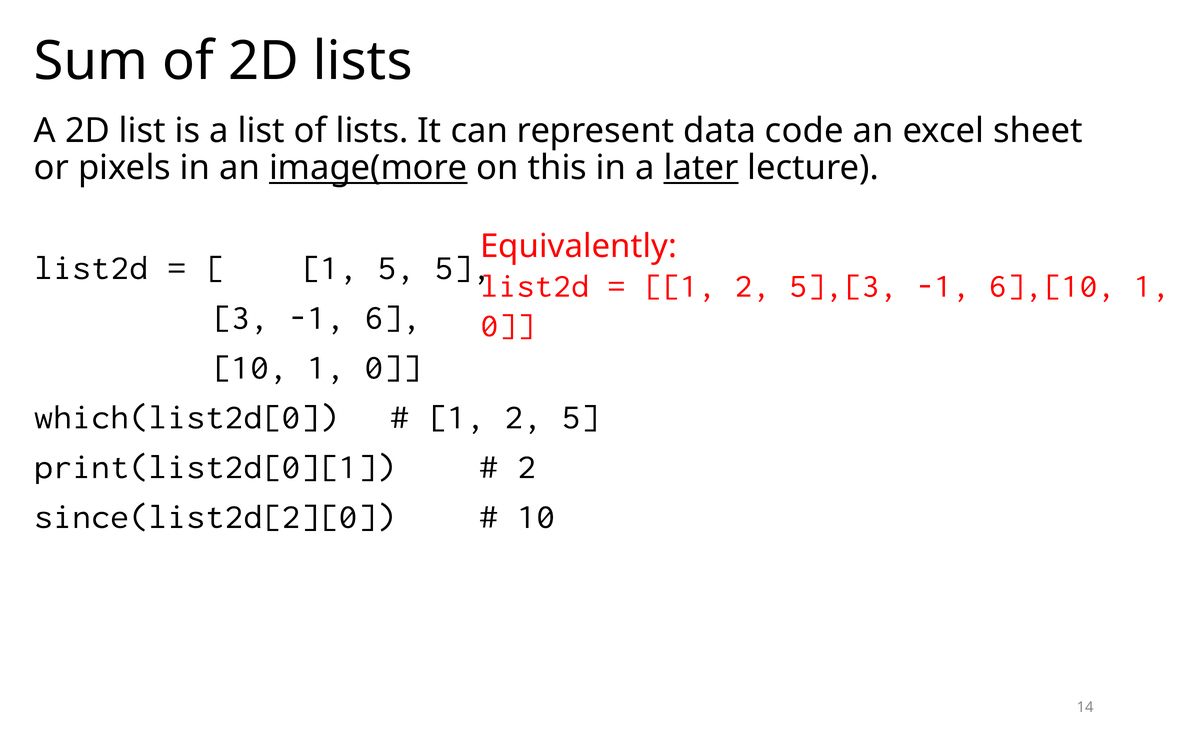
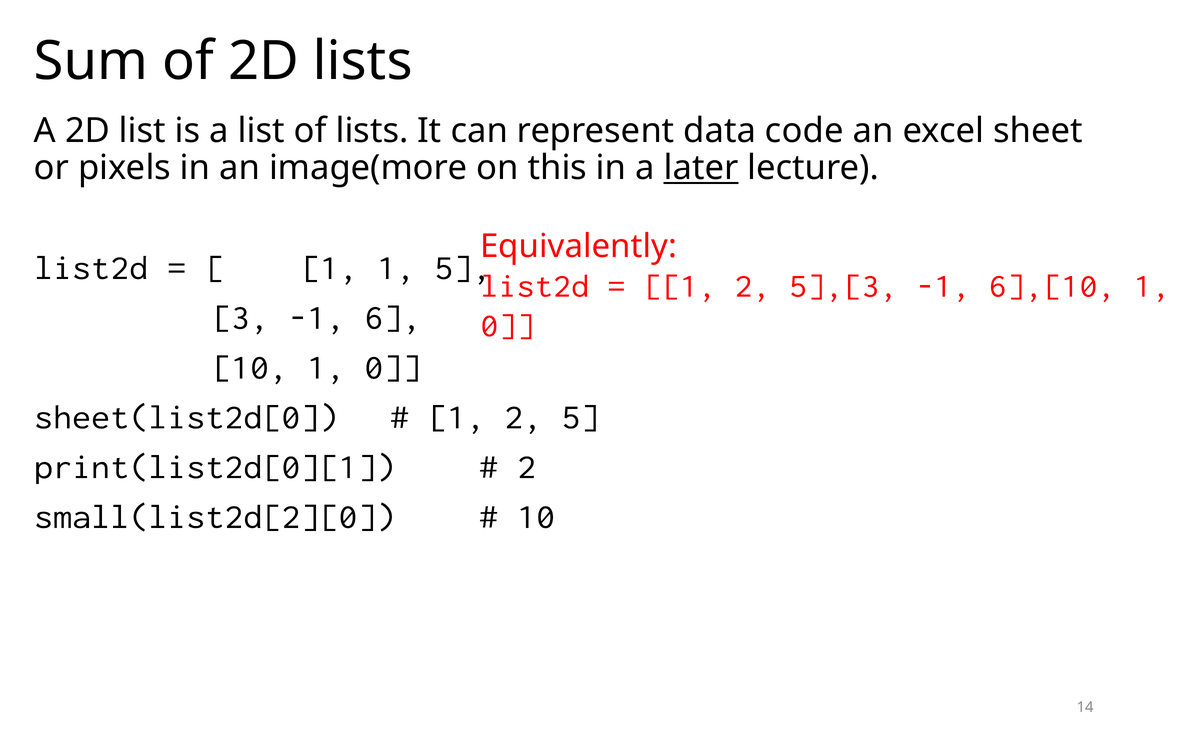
image(more underline: present -> none
1 5: 5 -> 1
which(list2d[0: which(list2d[0 -> sheet(list2d[0
since(list2d[2][0: since(list2d[2][0 -> small(list2d[2][0
